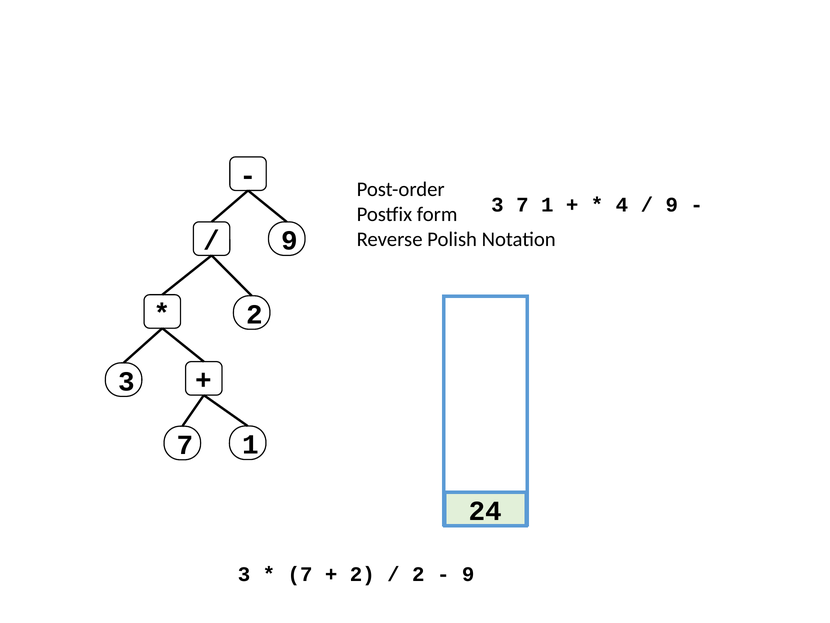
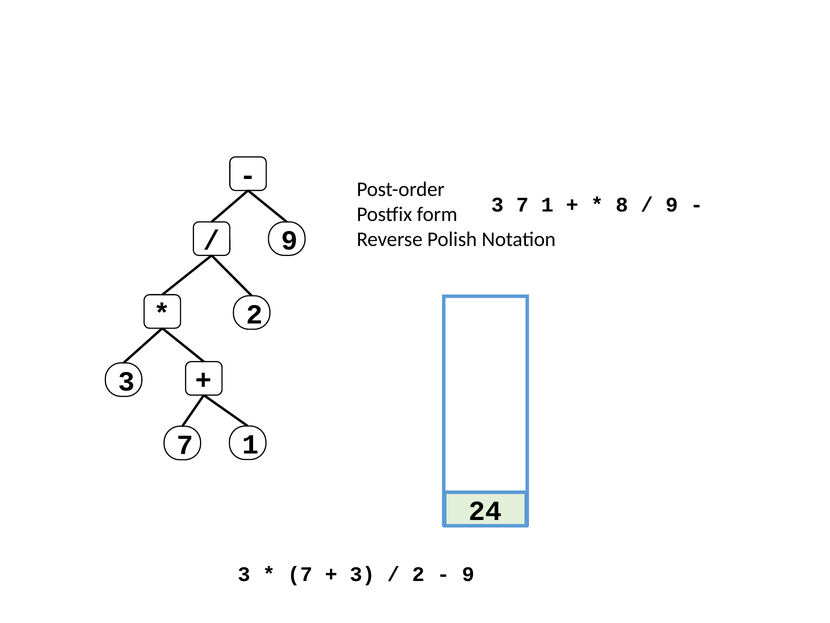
4: 4 -> 8
2 at (362, 574): 2 -> 3
